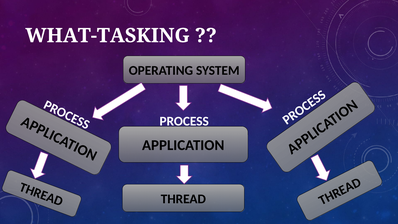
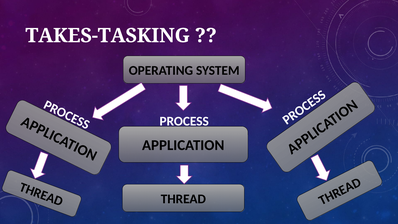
WHAT-TASKING: WHAT-TASKING -> TAKES-TASKING
